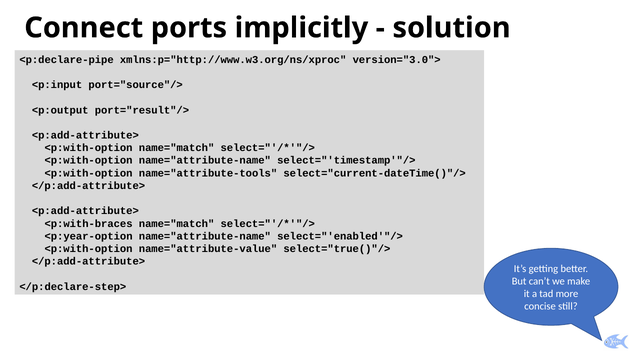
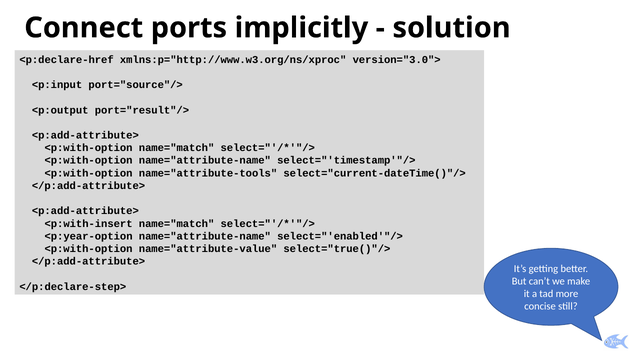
<p:declare-pipe: <p:declare-pipe -> <p:declare-href
<p:with-braces: <p:with-braces -> <p:with-insert
